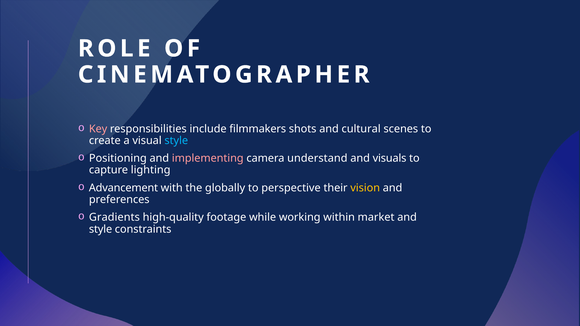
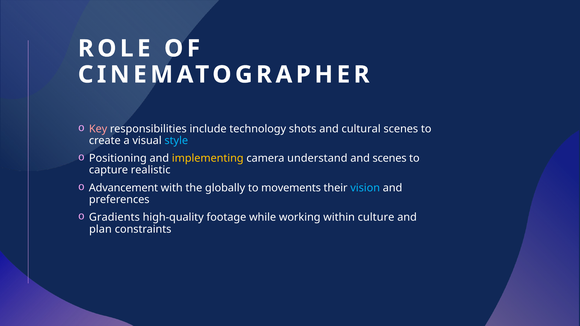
filmmakers: filmmakers -> technology
implementing colour: pink -> yellow
and visuals: visuals -> scenes
lighting: lighting -> realistic
perspective: perspective -> movements
vision colour: yellow -> light blue
market: market -> culture
style at (101, 229): style -> plan
